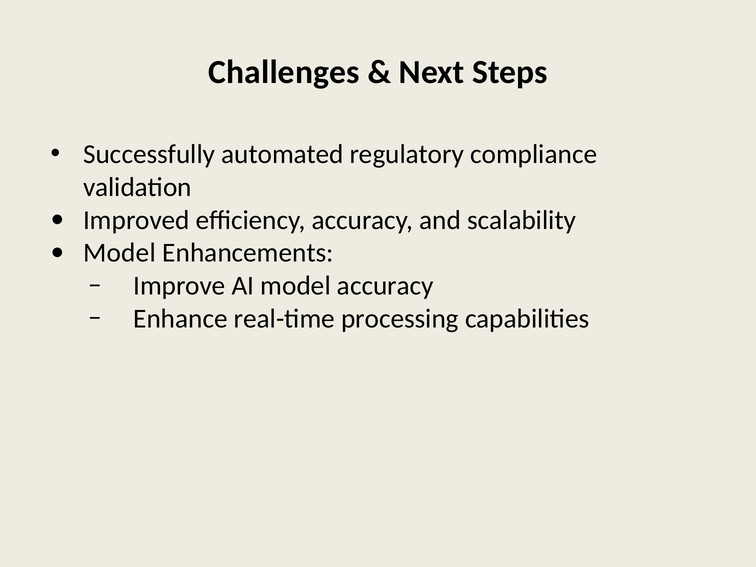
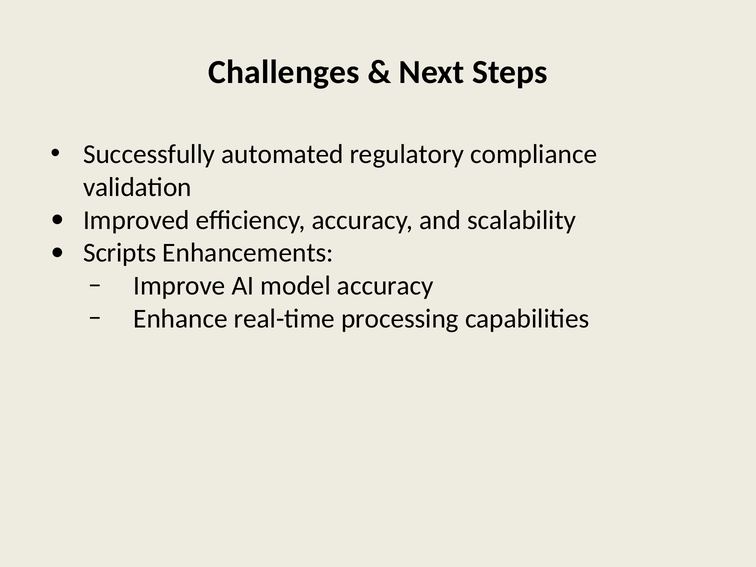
Model at (120, 253): Model -> Scripts
